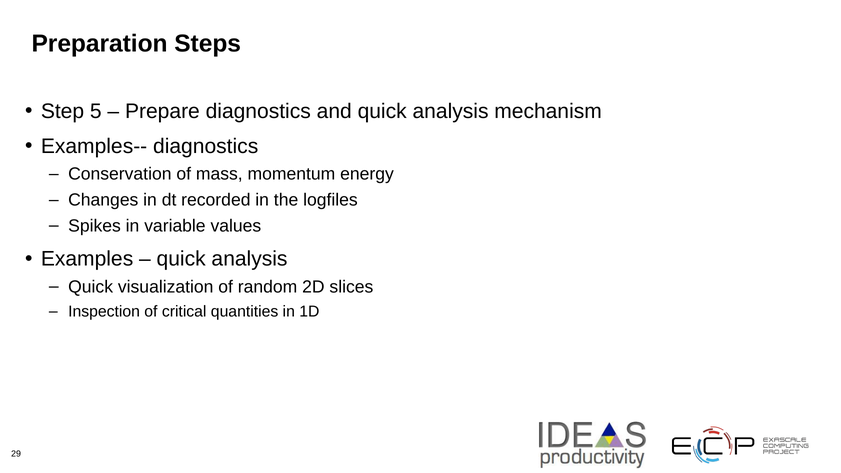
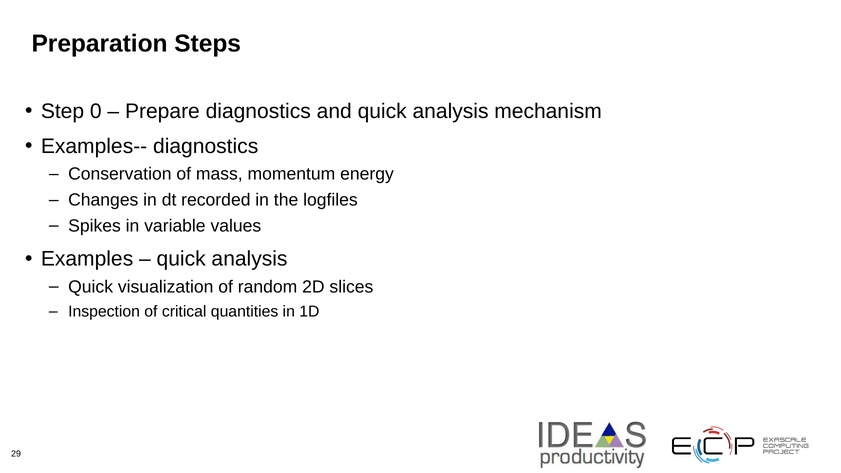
5: 5 -> 0
